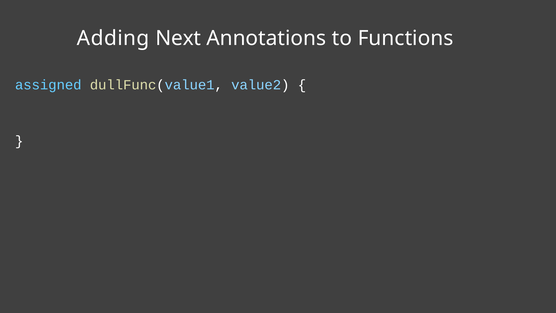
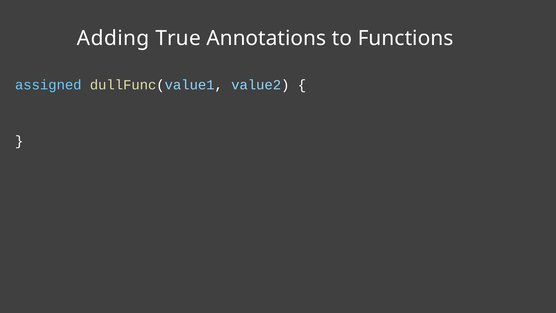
Next: Next -> True
